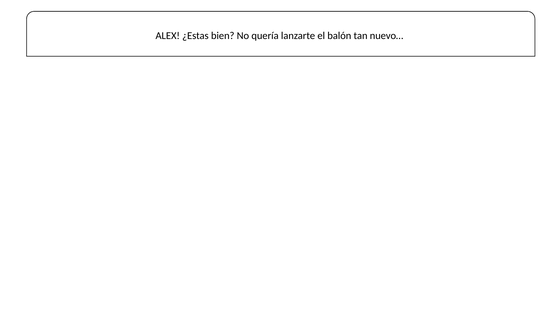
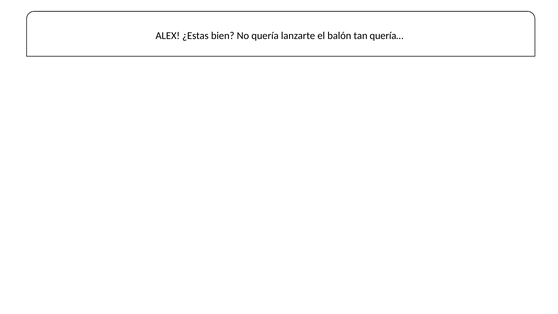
nuevo…: nuevo… -> quería…
